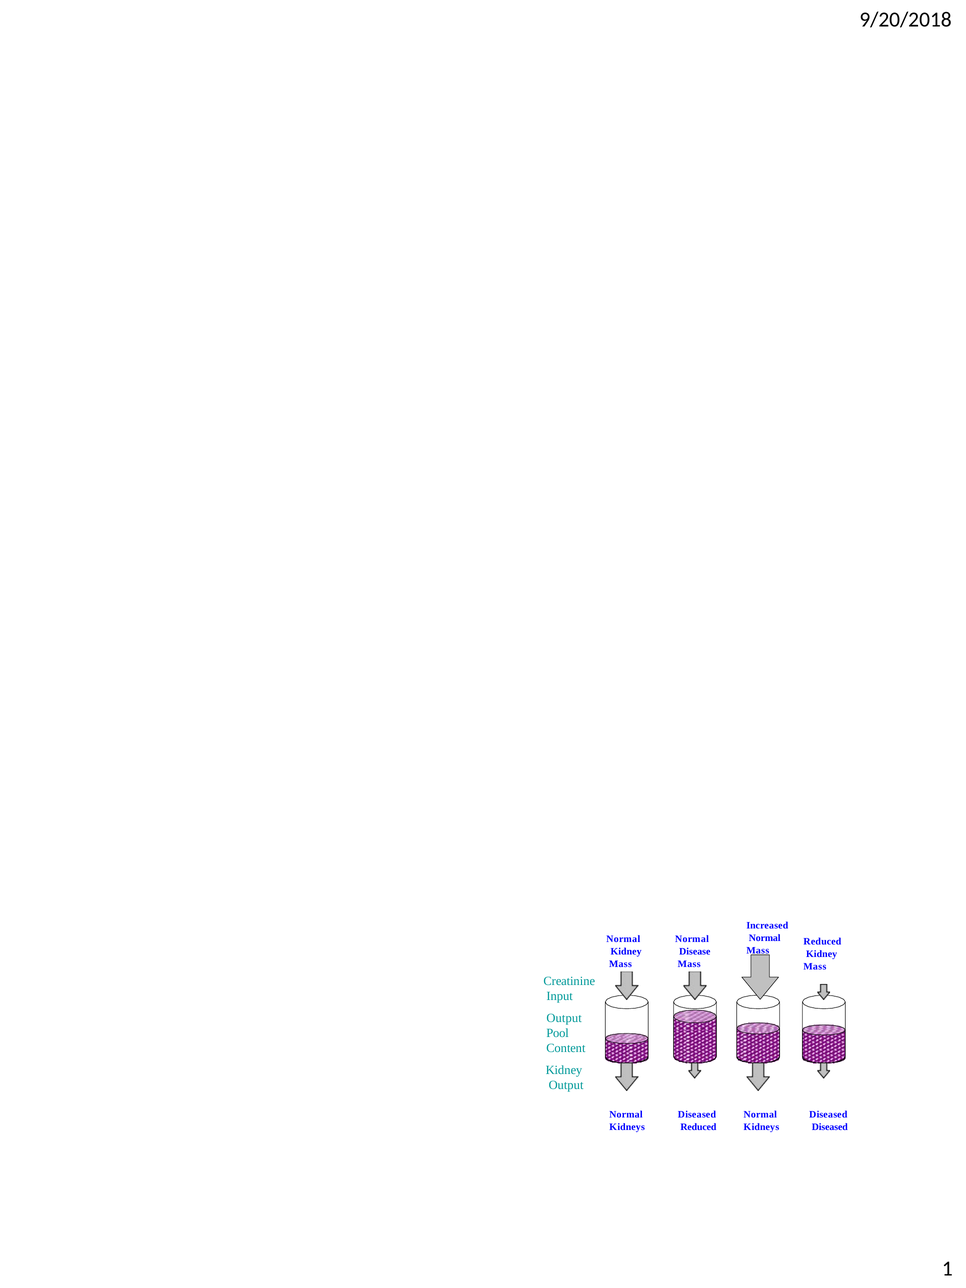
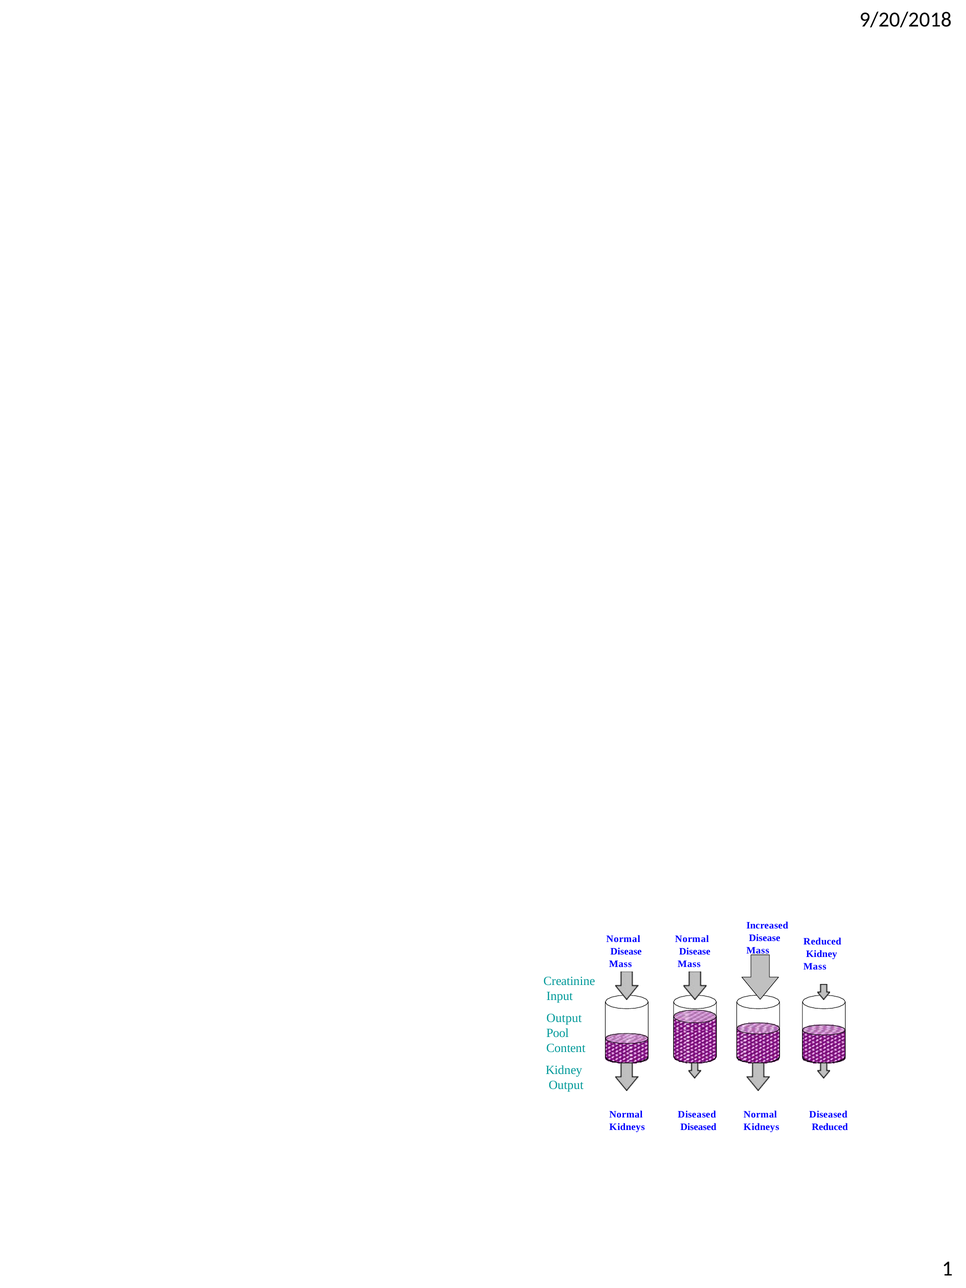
Normal at (765, 938): Normal -> Disease
Kidney at (626, 951): Kidney -> Disease
Reduced at (698, 1127): Reduced -> Diseased
Diseased at (830, 1127): Diseased -> Reduced
